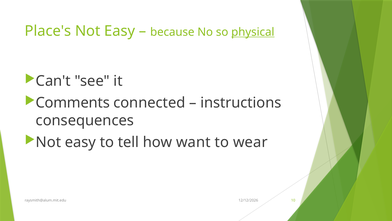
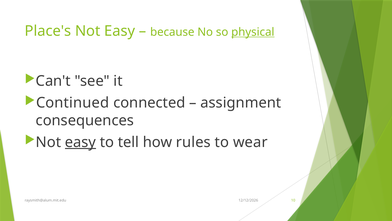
Comments: Comments -> Continued
instructions: instructions -> assignment
easy at (80, 142) underline: none -> present
want: want -> rules
